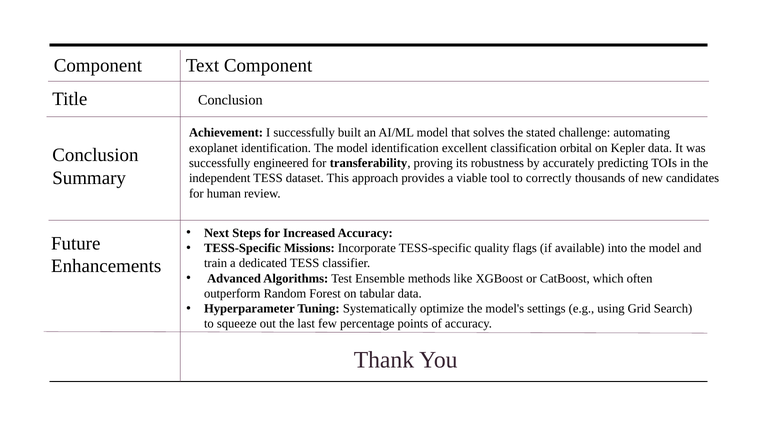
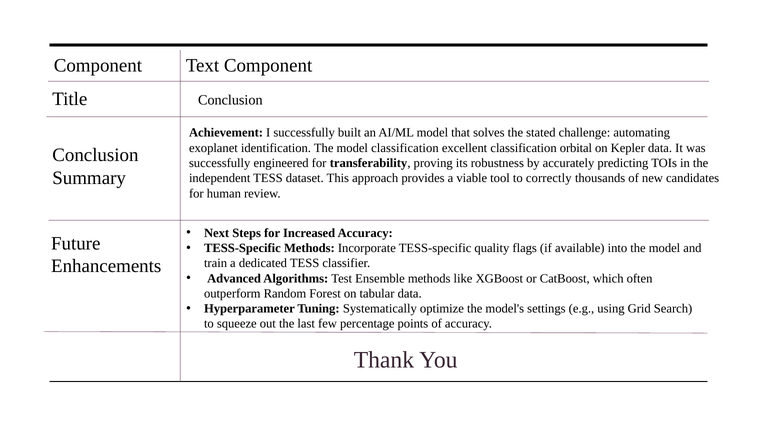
model identification: identification -> classification
TESS-Specific Missions: Missions -> Methods
